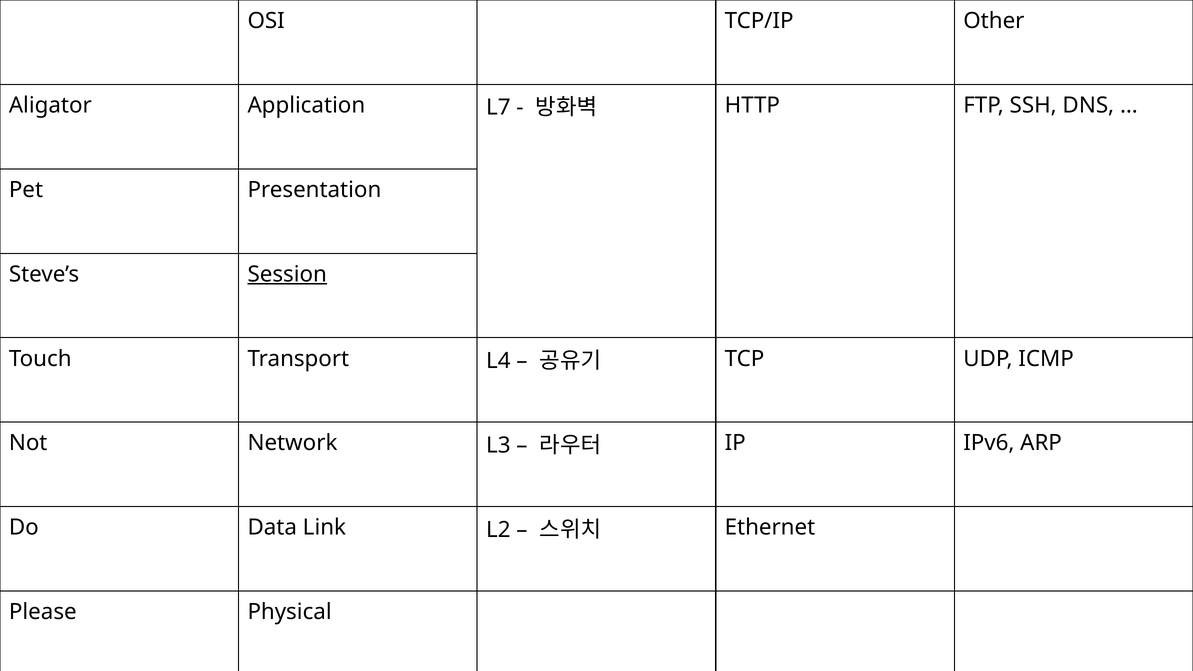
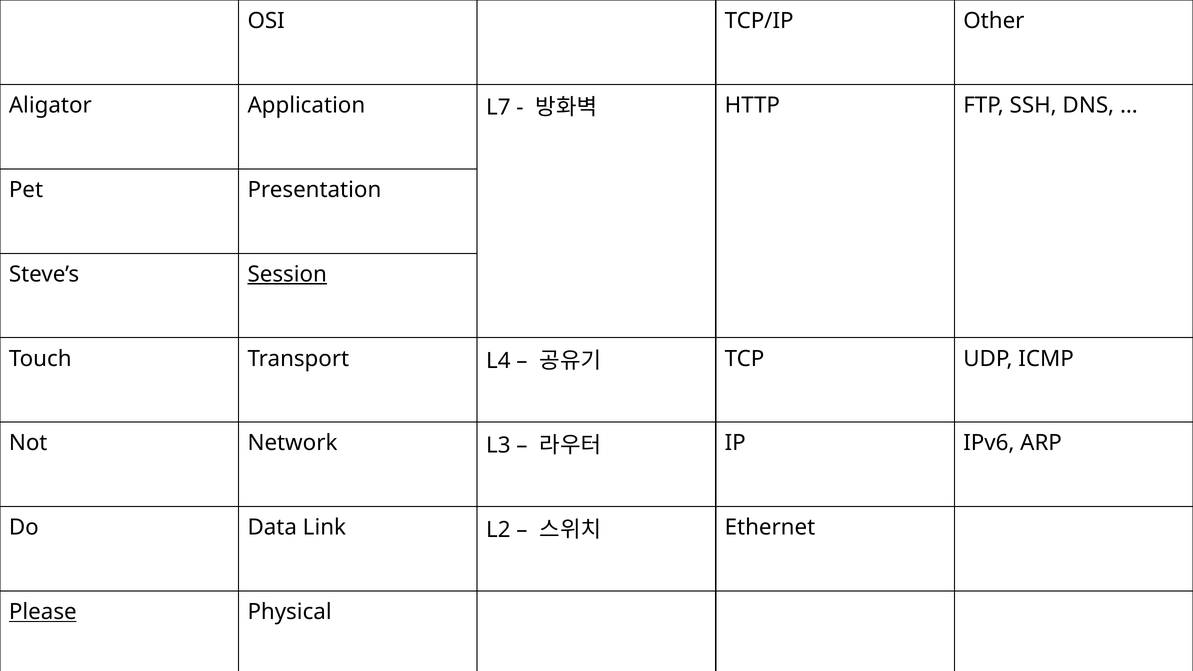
Please underline: none -> present
